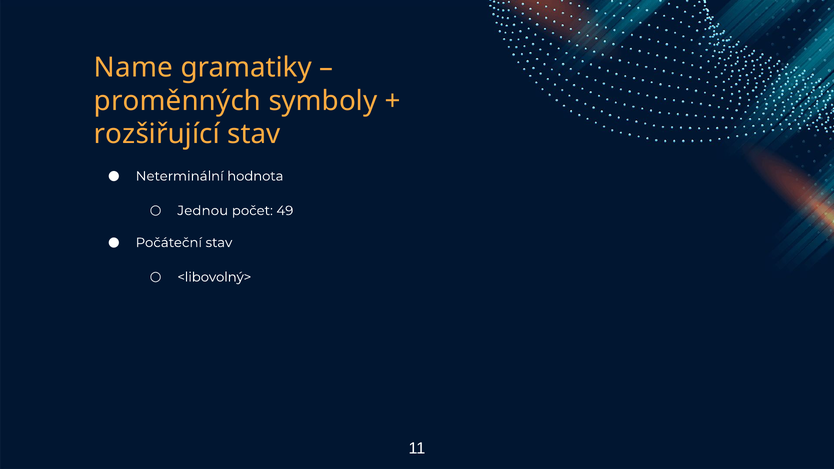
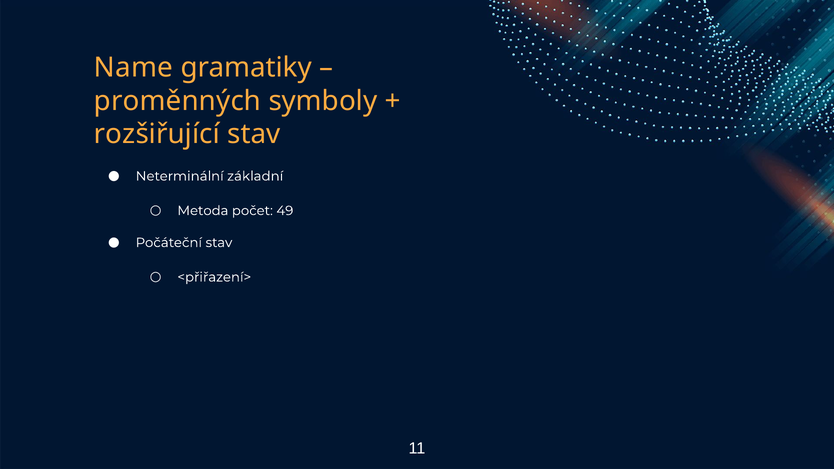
hodnota: hodnota -> základní
Jednou: Jednou -> Metoda
<libovolný>: <libovolný> -> <přiřazení>
